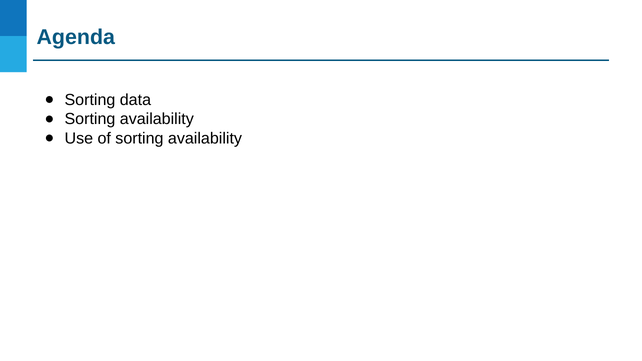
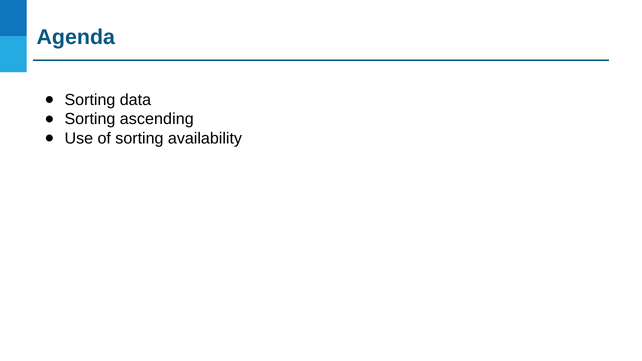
availability at (157, 119): availability -> ascending
